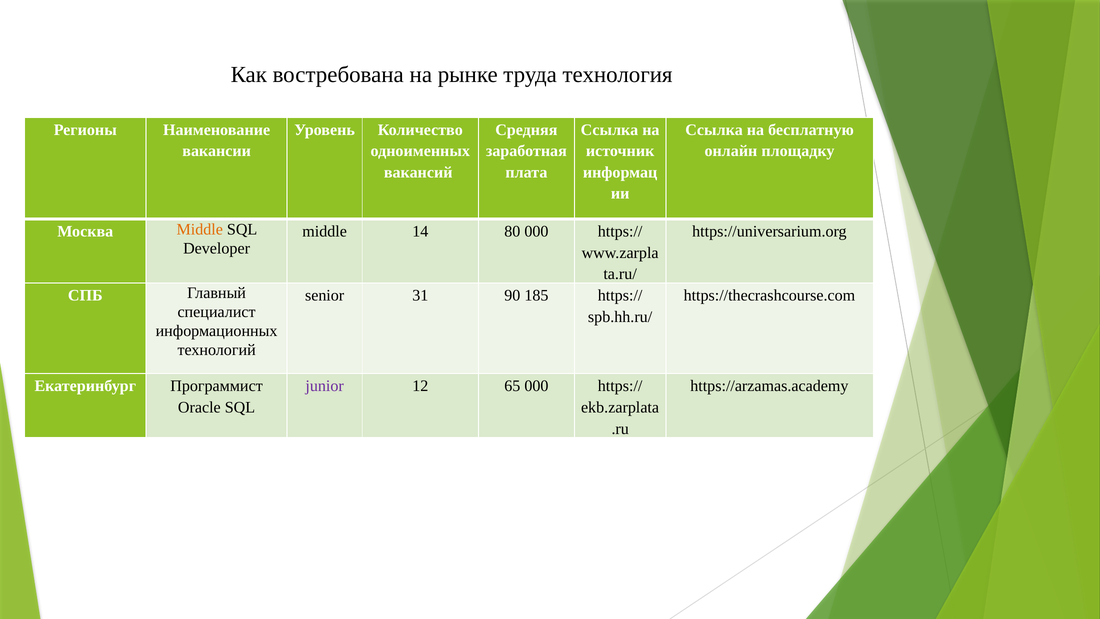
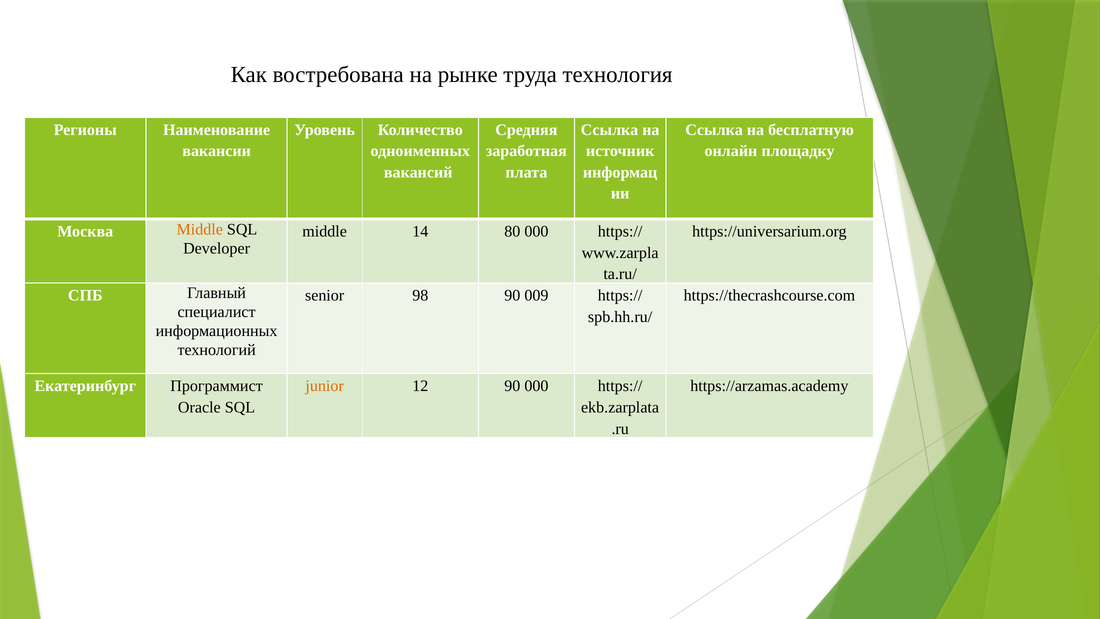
31: 31 -> 98
185: 185 -> 009
junior colour: purple -> orange
12 65: 65 -> 90
